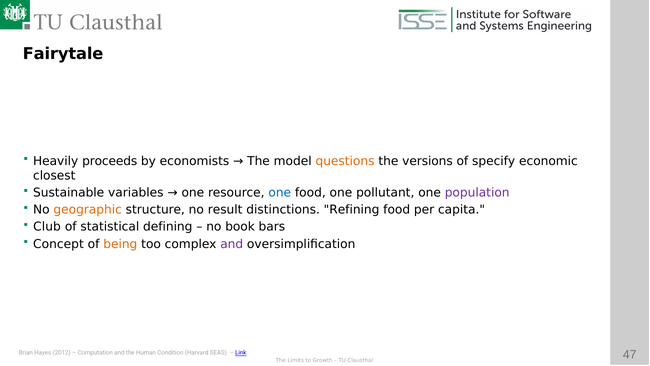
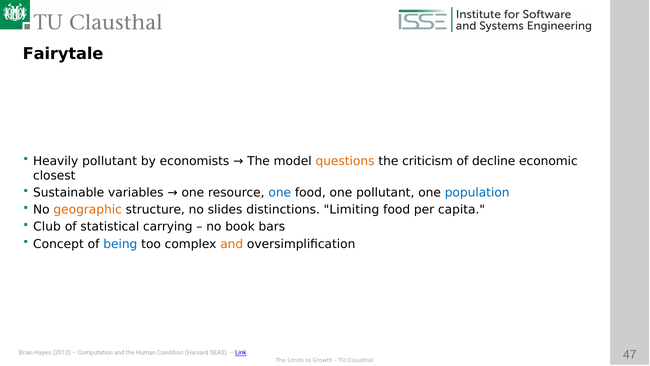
Heavily proceeds: proceeds -> pollutant
versions: versions -> criticism
specify: specify -> decline
population colour: purple -> blue
result: result -> slides
Refining: Refining -> Limiting
defining: defining -> carrying
being colour: orange -> blue
and at (232, 244) colour: purple -> orange
